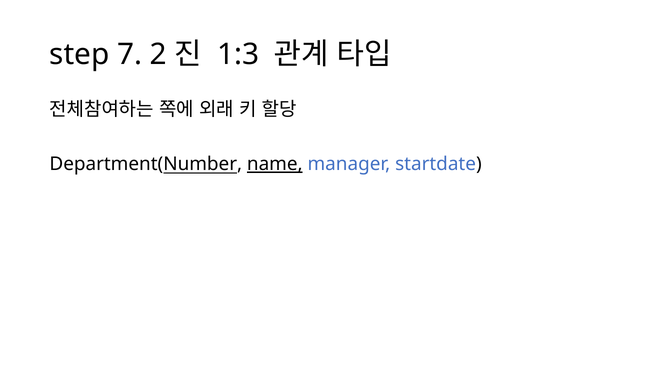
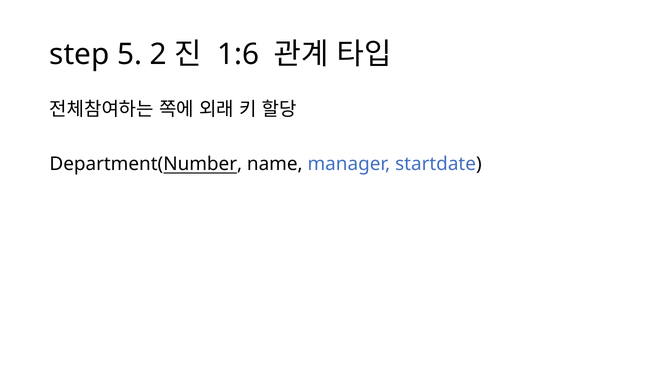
7: 7 -> 5
1:3: 1:3 -> 1:6
name underline: present -> none
